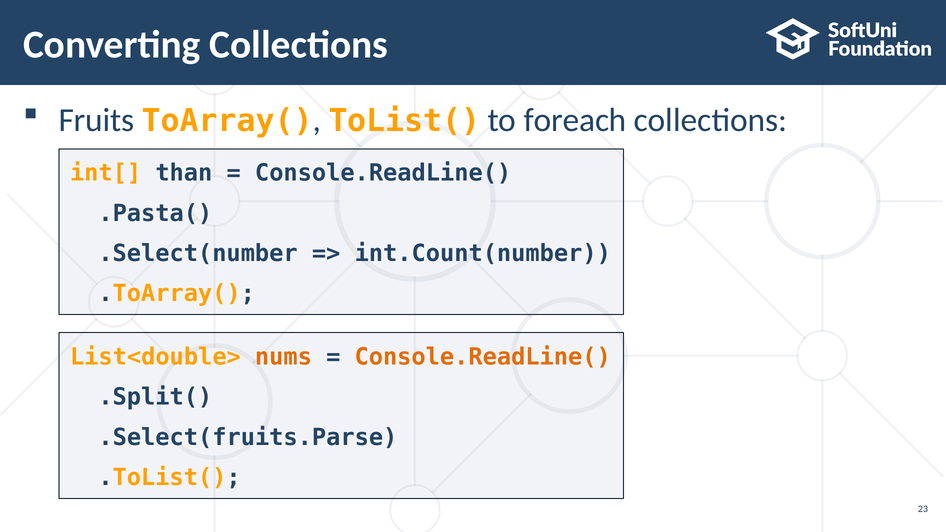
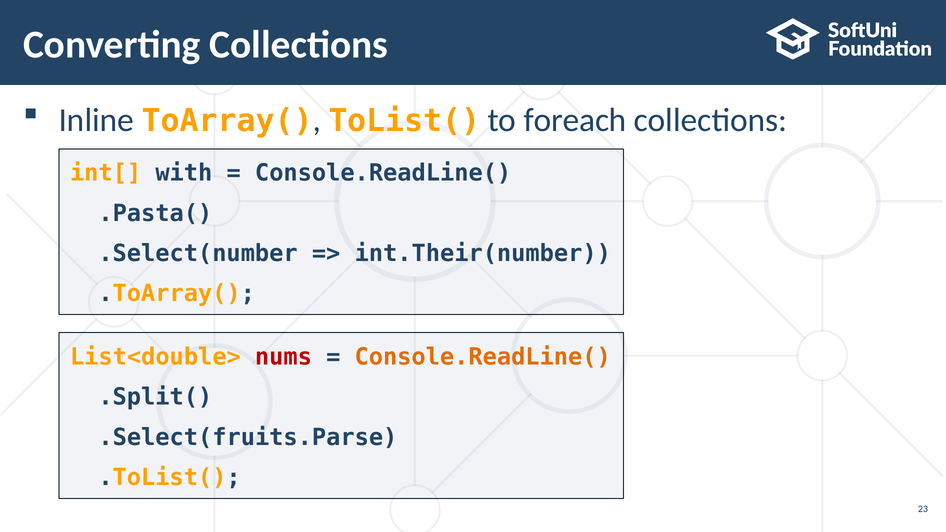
Fruits: Fruits -> Inline
than: than -> with
int.Count(number: int.Count(number -> int.Their(number
nums colour: orange -> red
